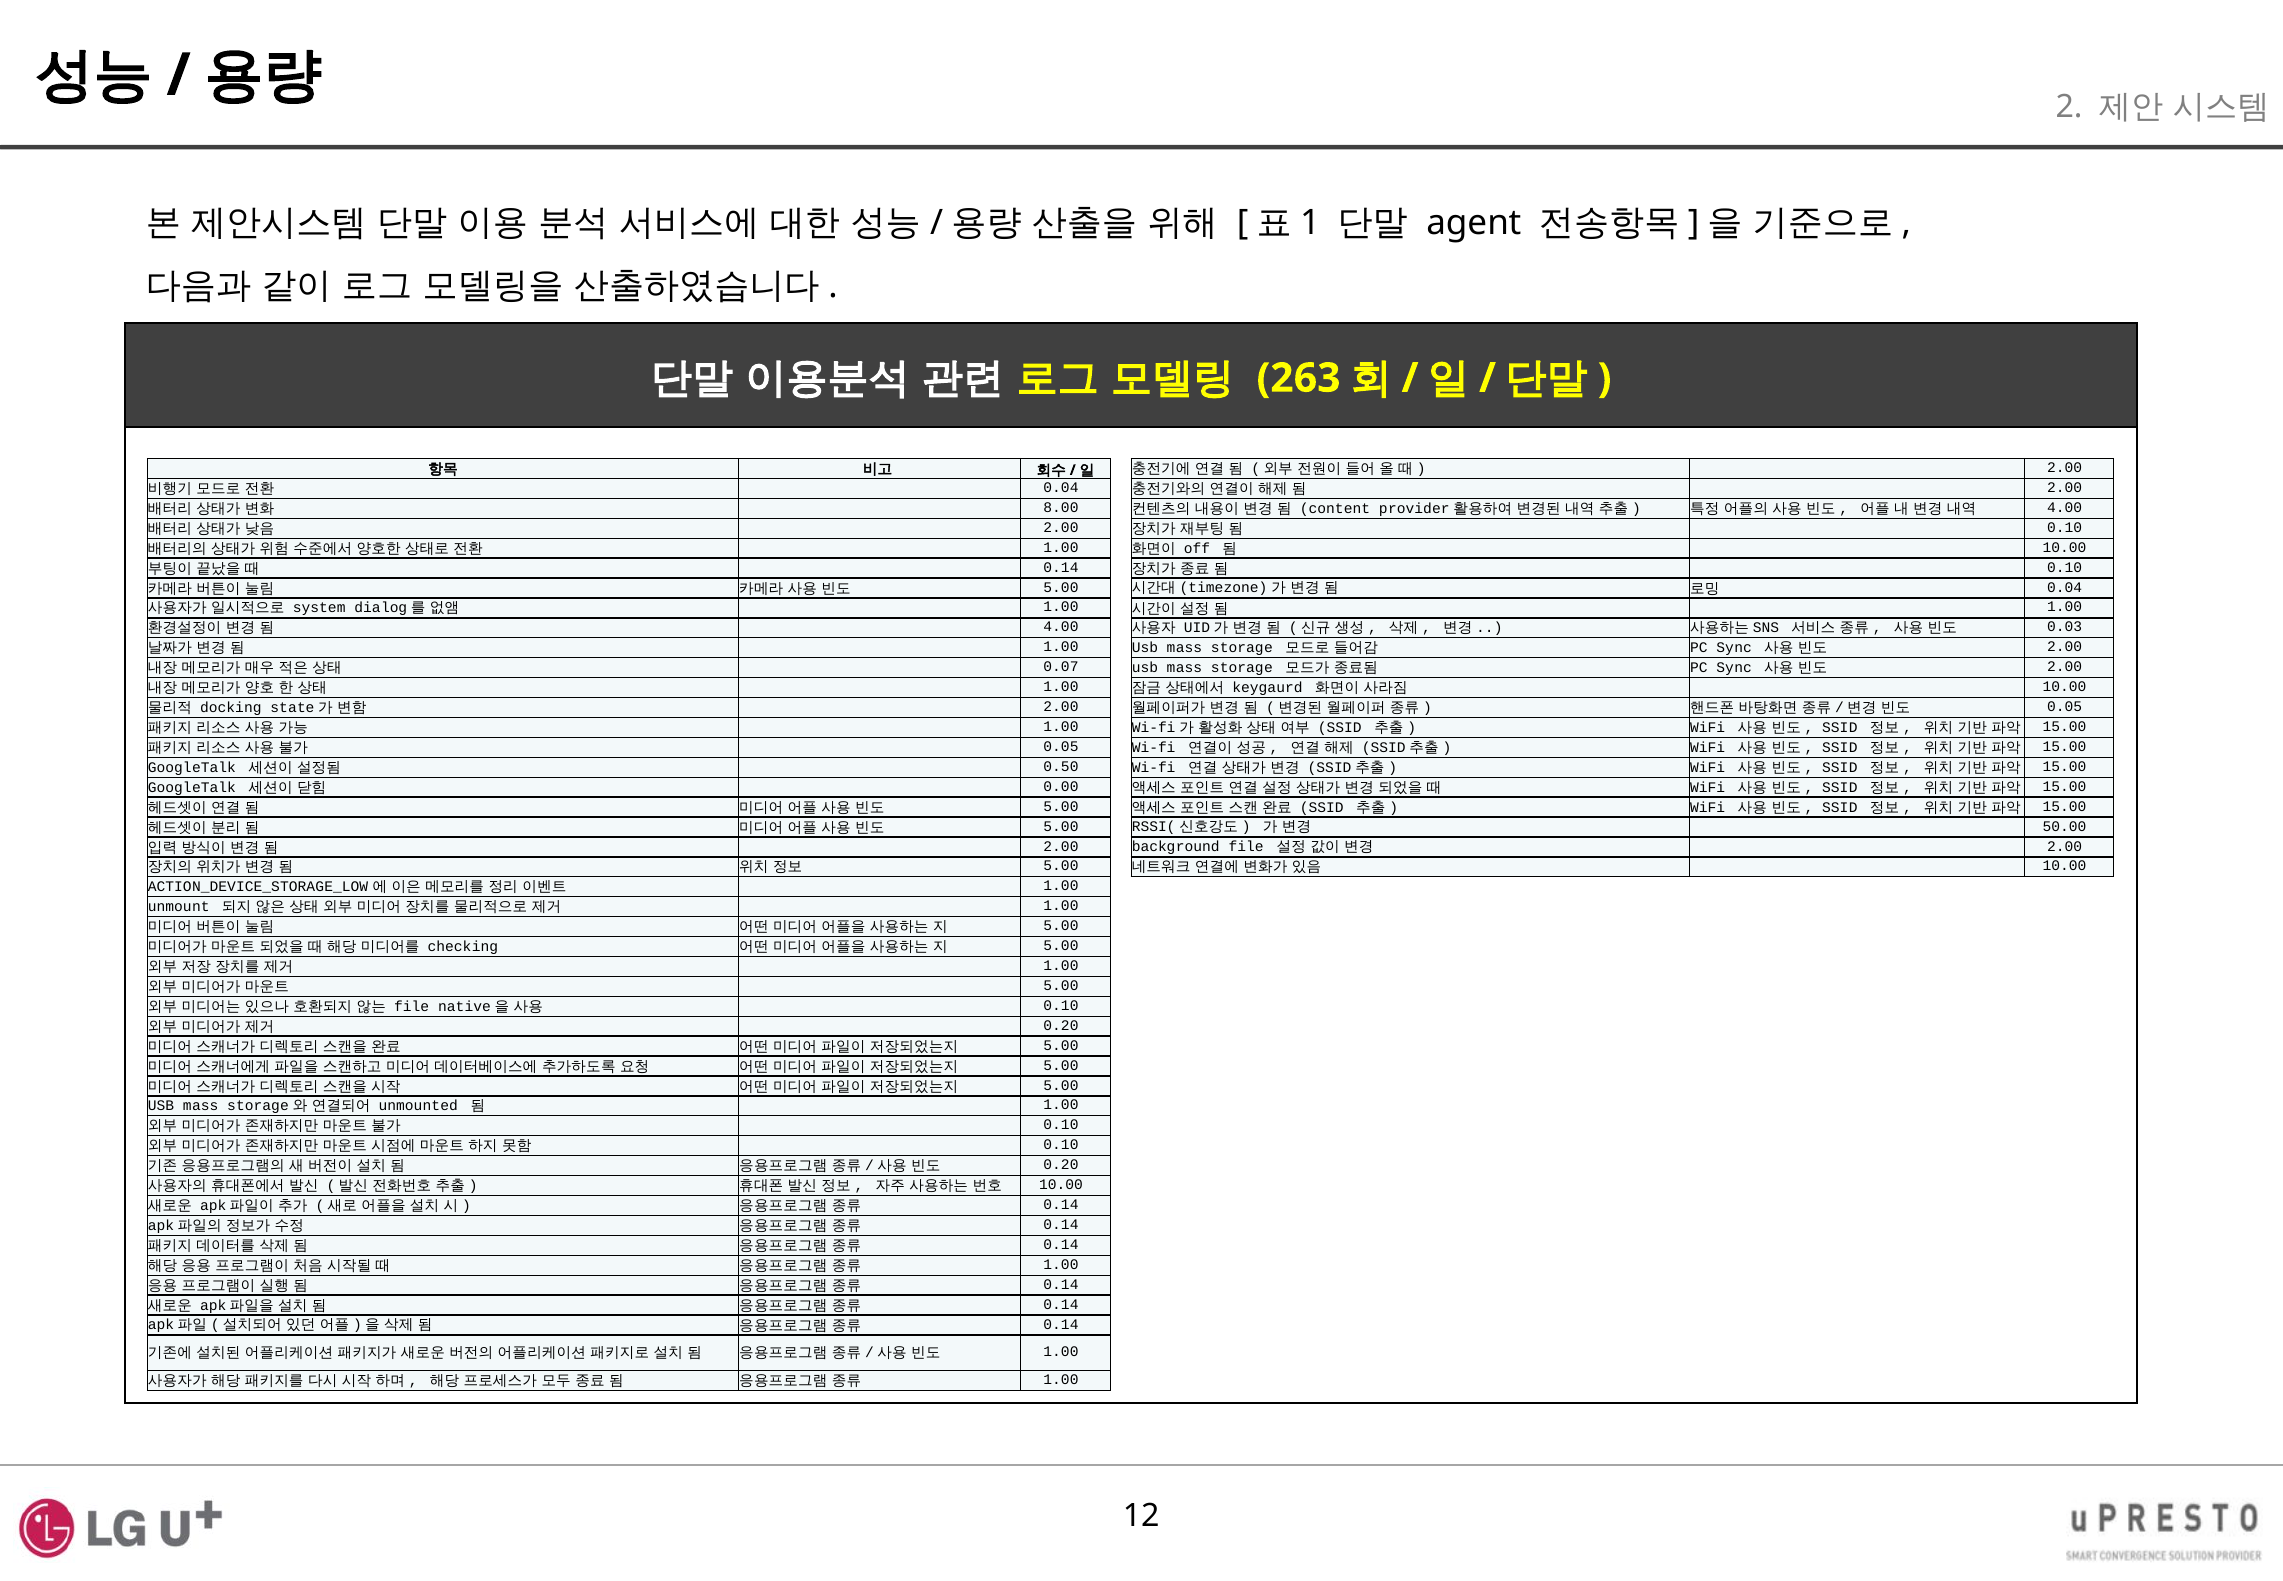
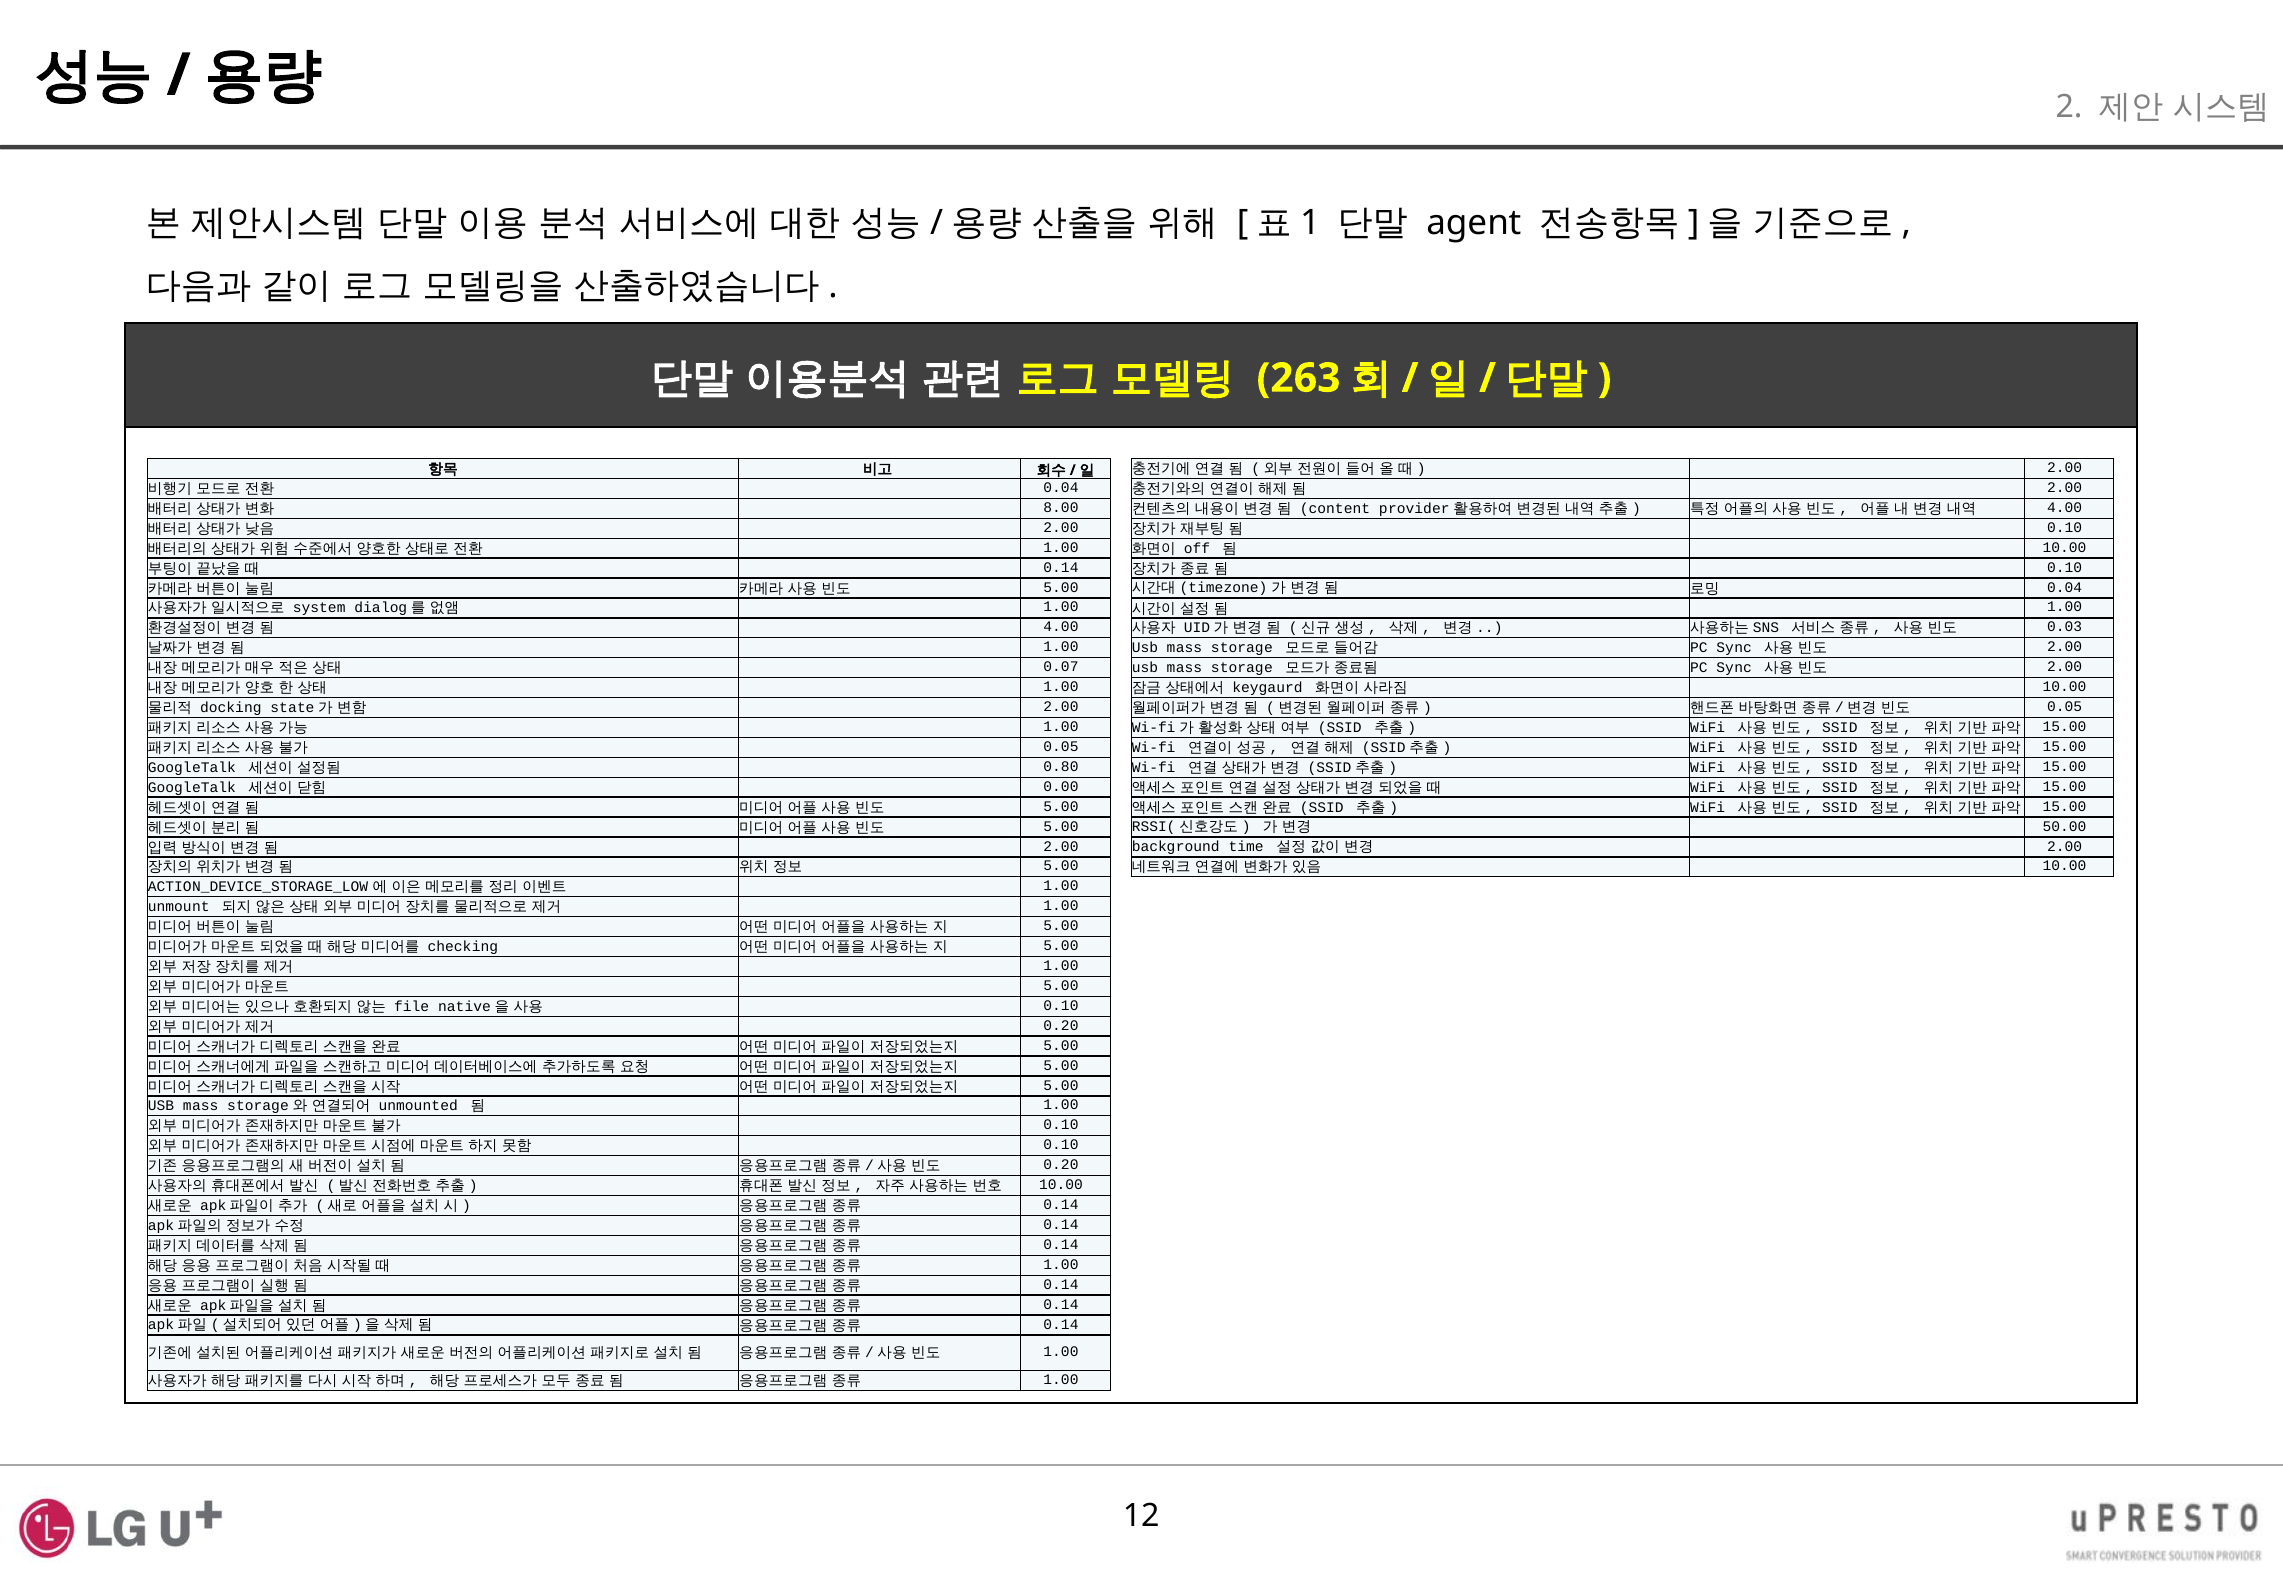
0.50: 0.50 -> 0.80
background file: file -> time
